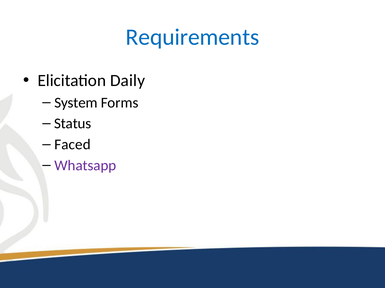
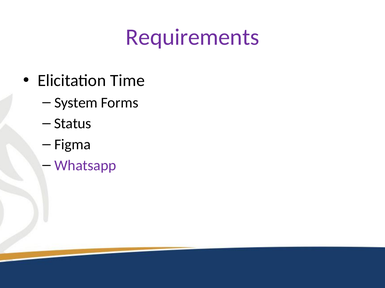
Requirements colour: blue -> purple
Daily: Daily -> Time
Faced: Faced -> Figma
